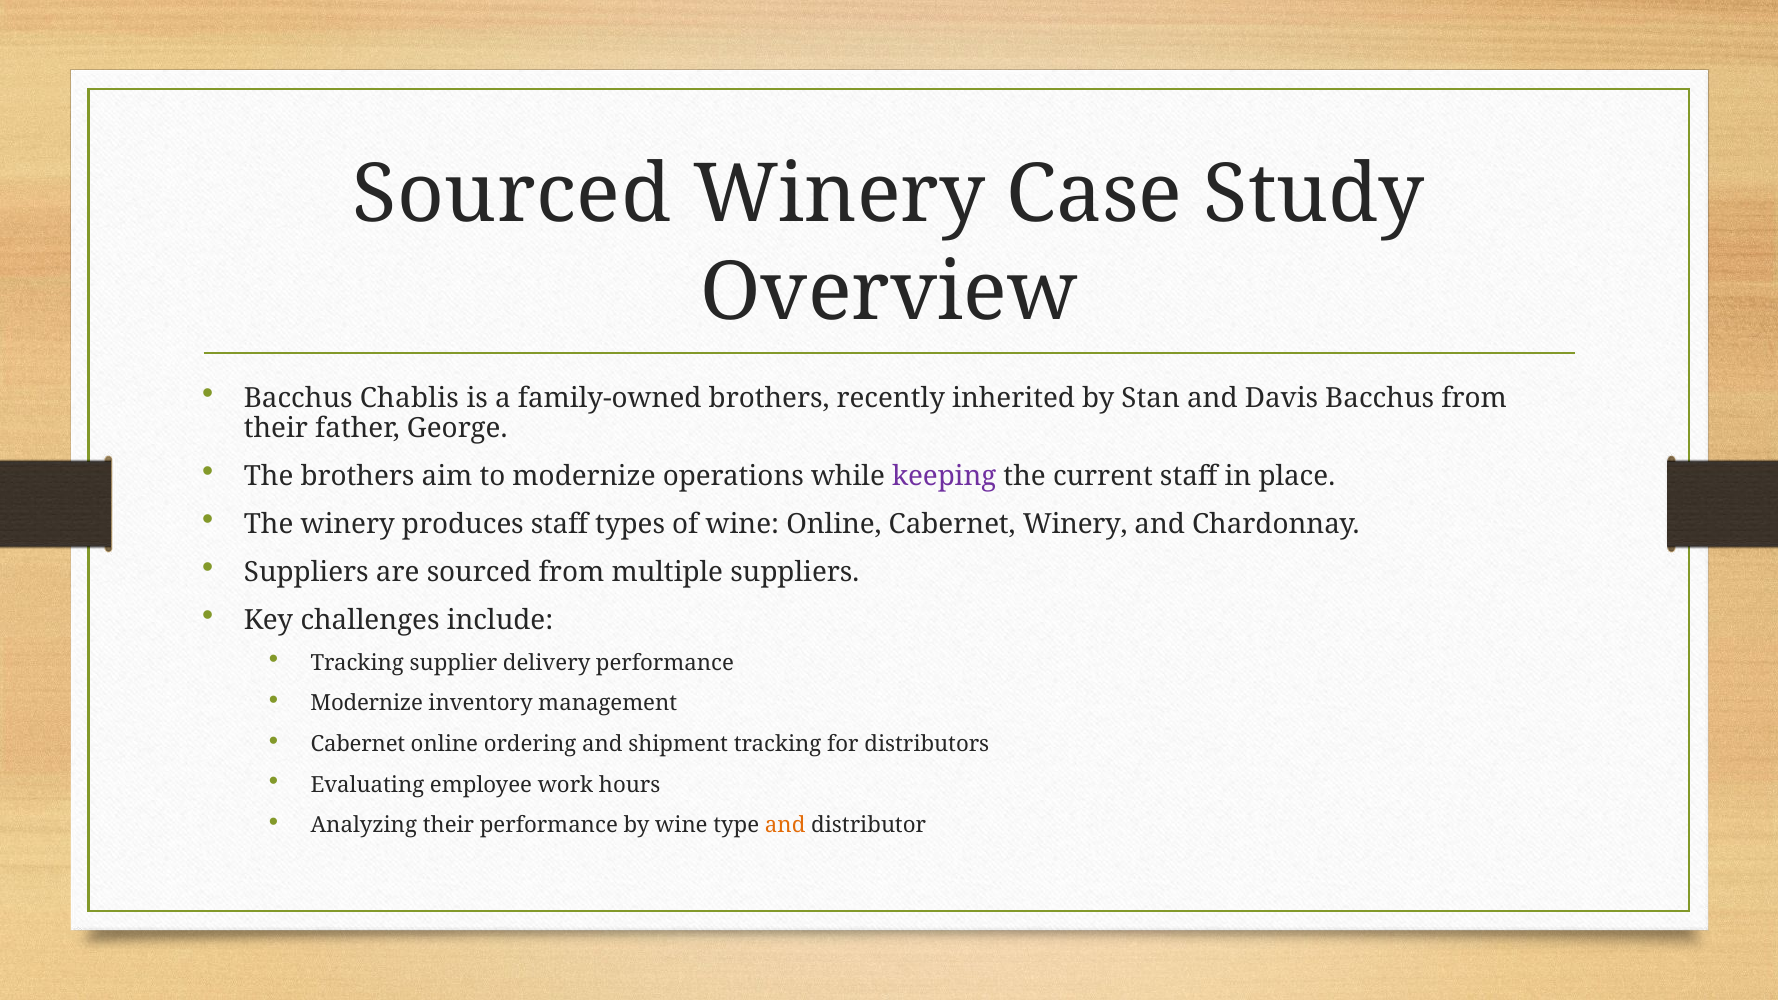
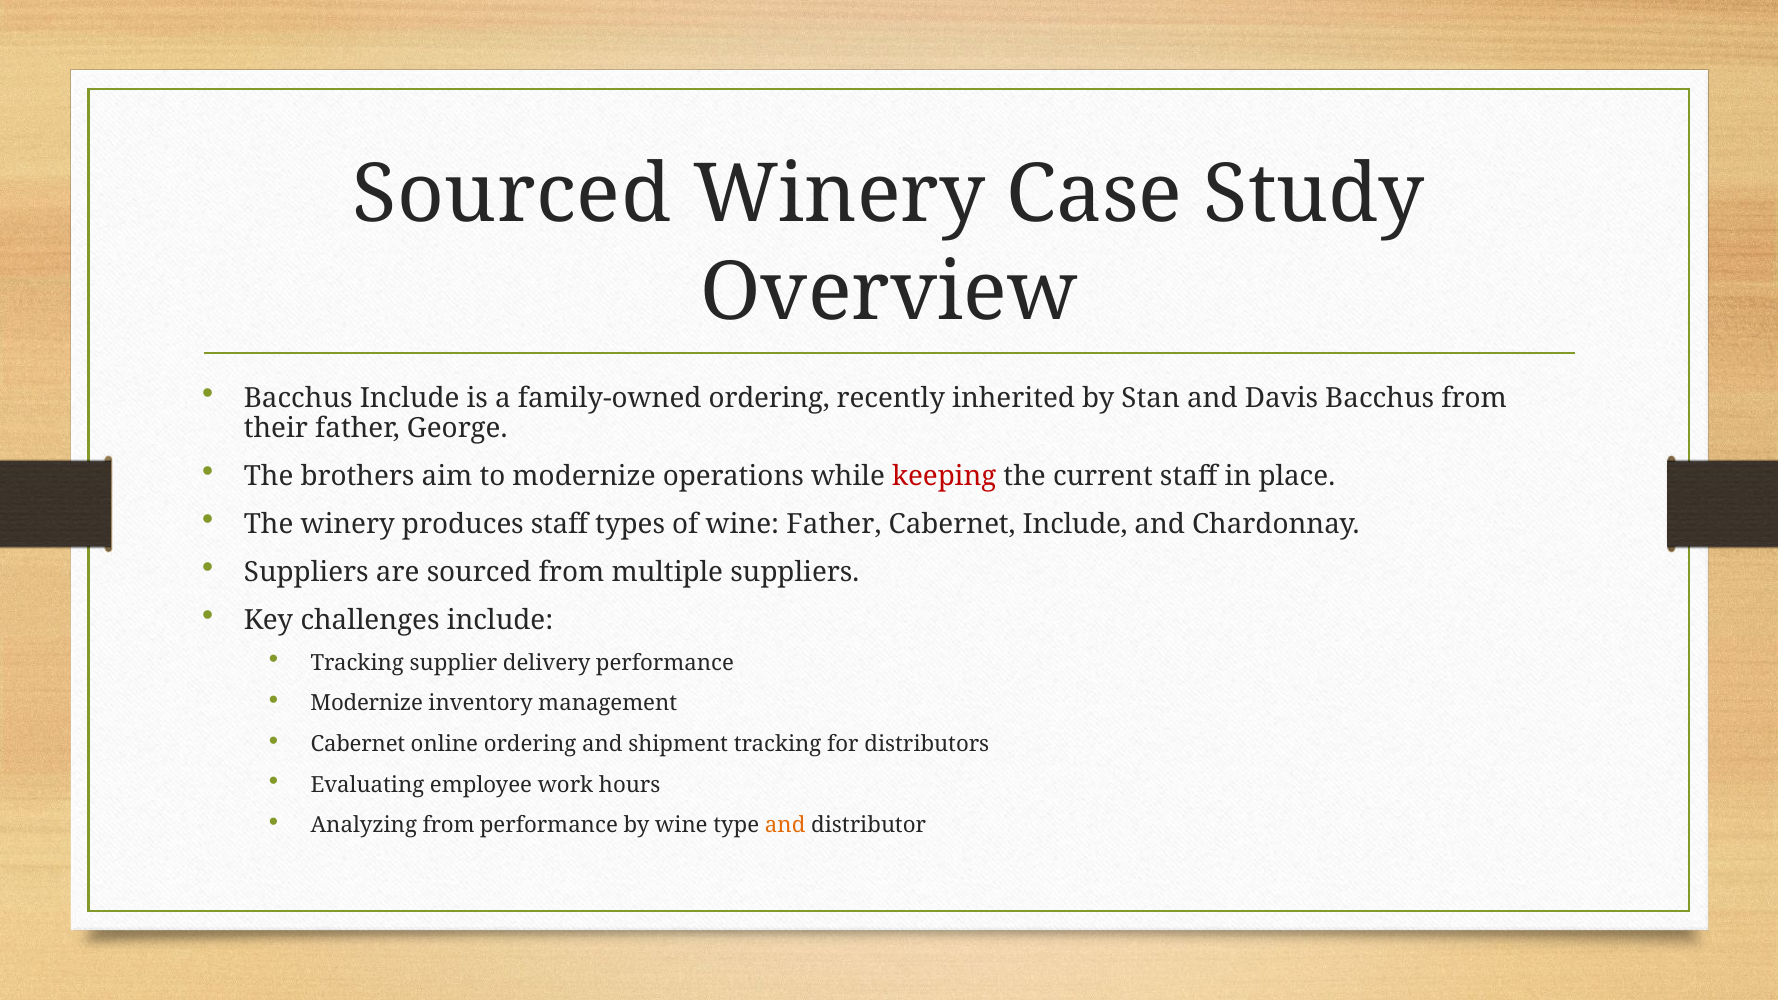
Bacchus Chablis: Chablis -> Include
family-owned brothers: brothers -> ordering
keeping colour: purple -> red
wine Online: Online -> Father
Cabernet Winery: Winery -> Include
Analyzing their: their -> from
